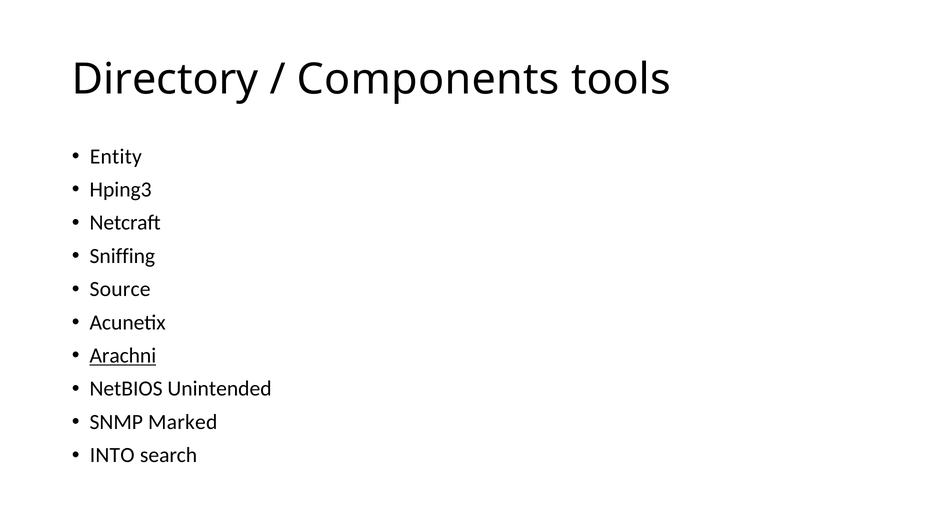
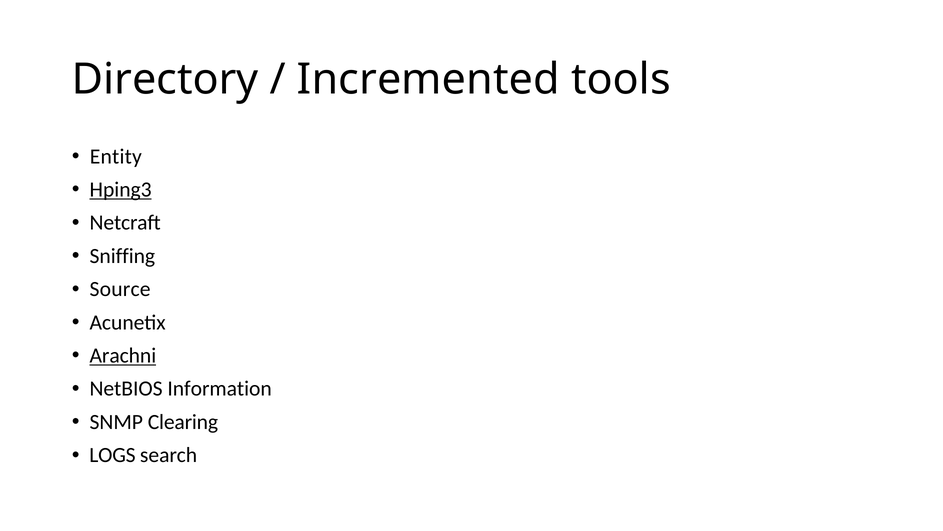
Components: Components -> Incremented
Hping3 underline: none -> present
Unintended: Unintended -> Information
Marked: Marked -> Clearing
INTO: INTO -> LOGS
